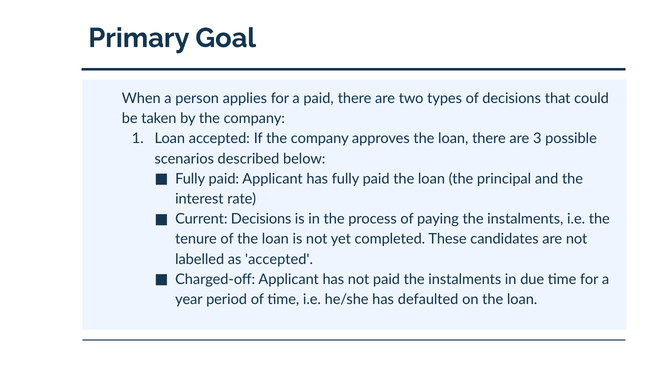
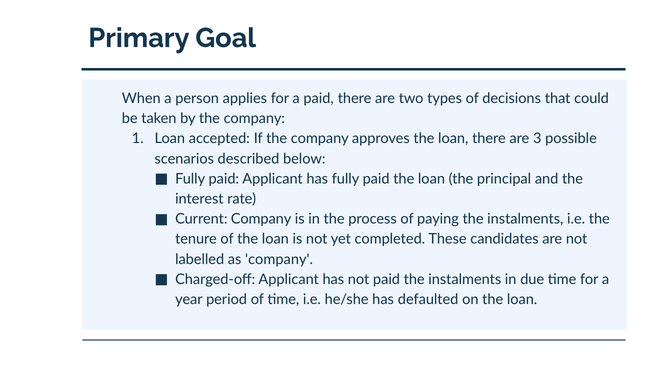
Current Decisions: Decisions -> Company
as accepted: accepted -> company
